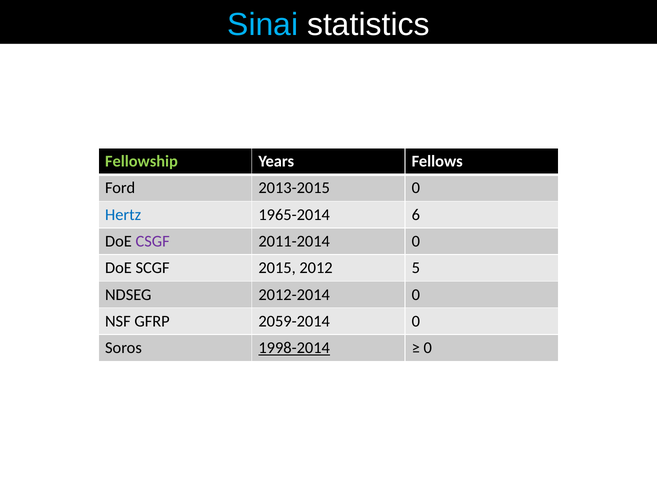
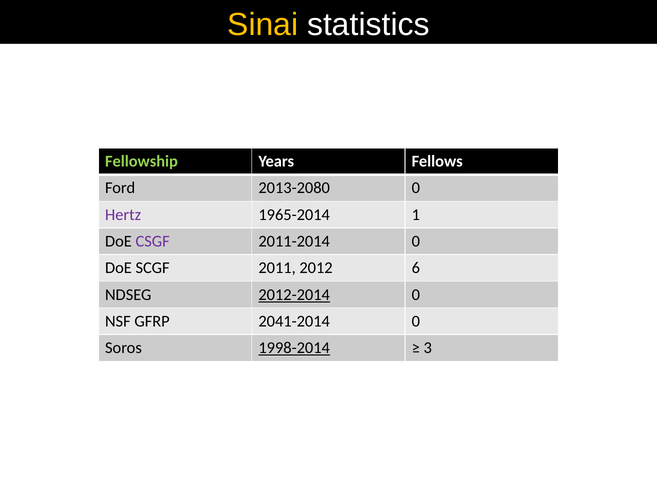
Sinai colour: light blue -> yellow
2013-2015: 2013-2015 -> 2013-2080
Hertz colour: blue -> purple
6: 6 -> 1
2015: 2015 -> 2011
5: 5 -> 6
2012-2014 underline: none -> present
2059-2014: 2059-2014 -> 2041-2014
0 at (428, 348): 0 -> 3
